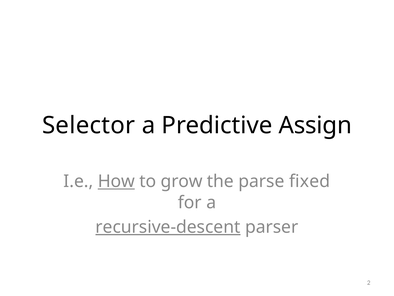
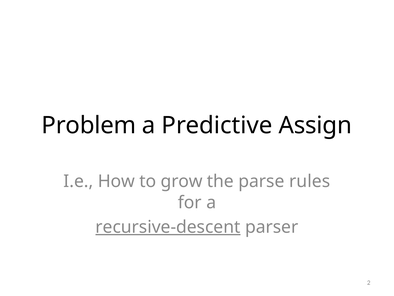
Selector: Selector -> Problem
How underline: present -> none
fixed: fixed -> rules
